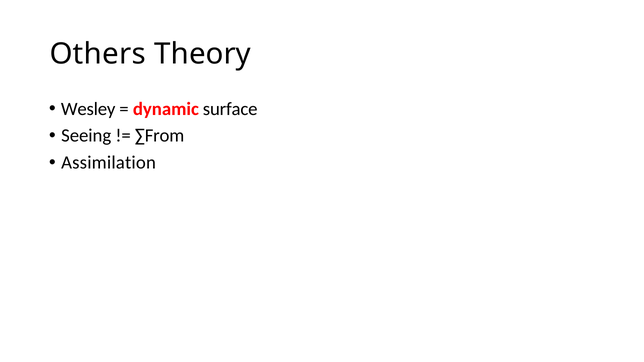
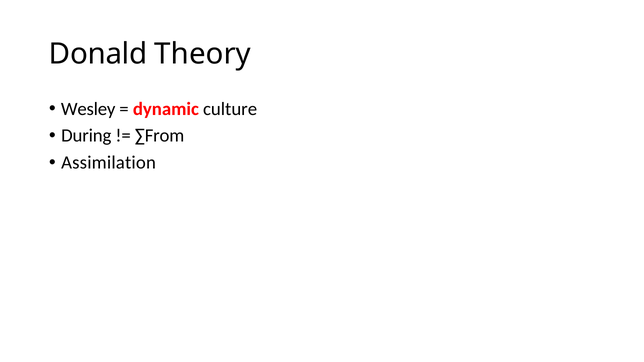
Others: Others -> Donald
surface: surface -> culture
Seeing: Seeing -> During
